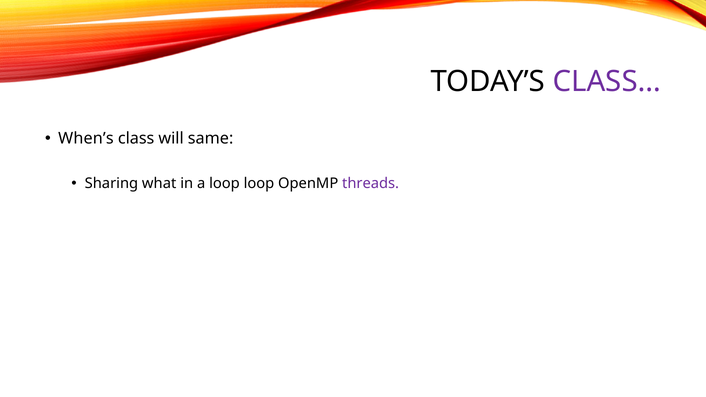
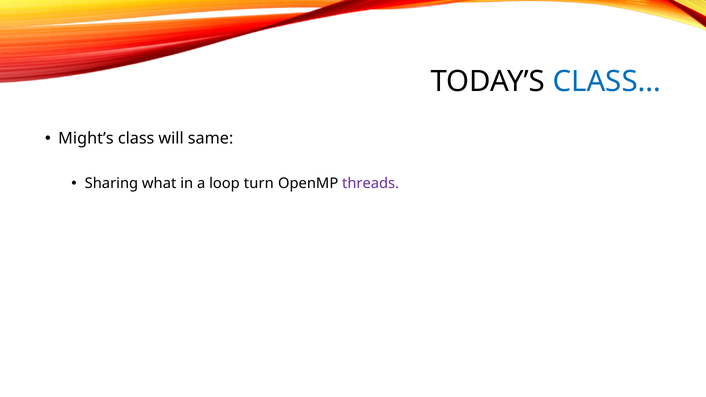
CLASS… colour: purple -> blue
When’s: When’s -> Might’s
loop loop: loop -> turn
